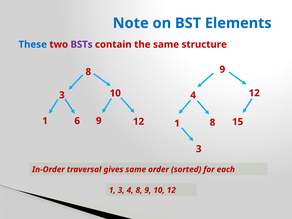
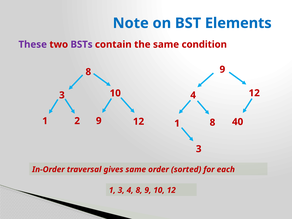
These colour: blue -> purple
structure: structure -> condition
15: 15 -> 40
6: 6 -> 2
